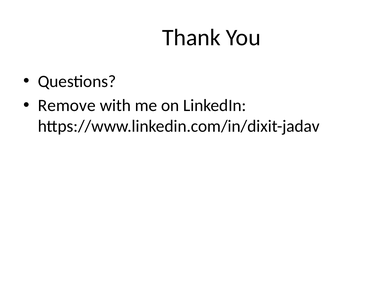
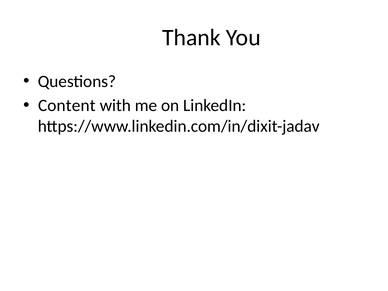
Remove: Remove -> Content
